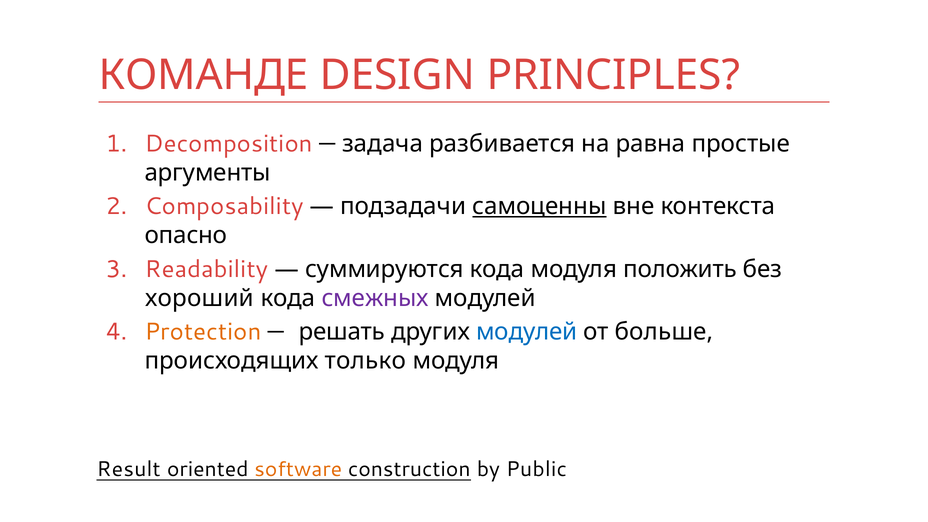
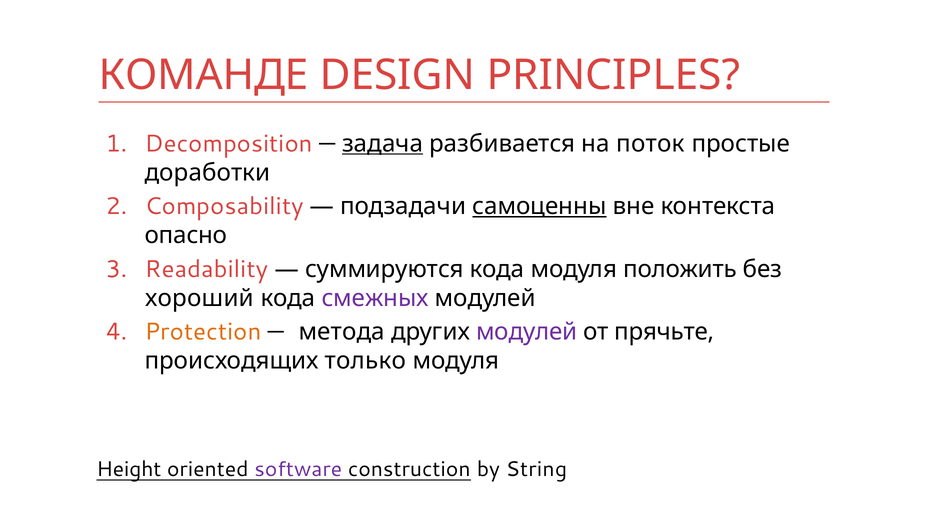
задача underline: none -> present
равна: равна -> поток
аргументы: аргументы -> доработки
решать: решать -> метода
модулей at (527, 332) colour: blue -> purple
больше: больше -> прячьте
Result: Result -> Height
software colour: orange -> purple
Public: Public -> String
